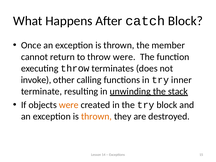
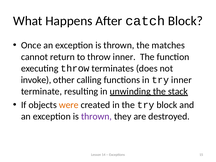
member: member -> matches
throw were: were -> inner
thrown at (96, 116) colour: orange -> purple
